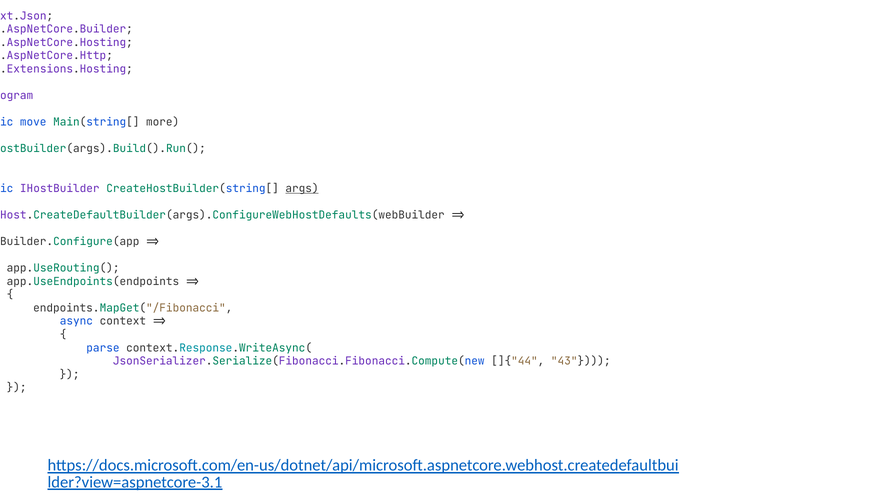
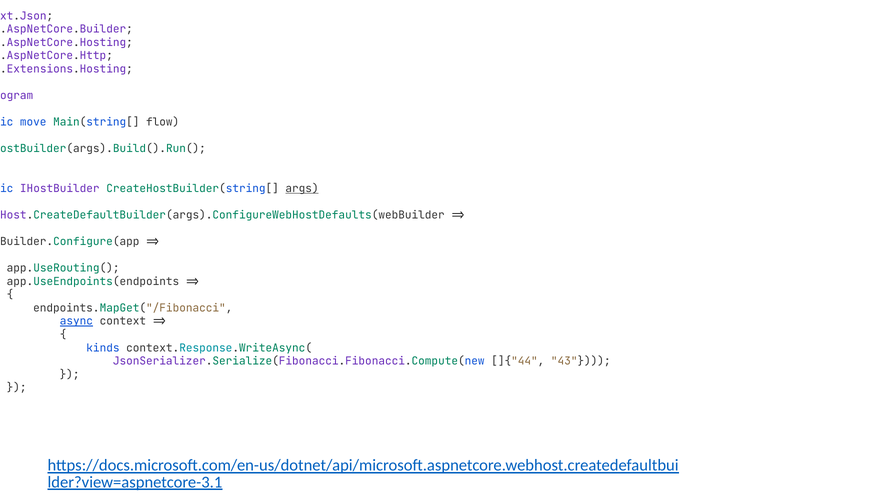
more: more -> flow
async underline: none -> present
parse: parse -> kinds
